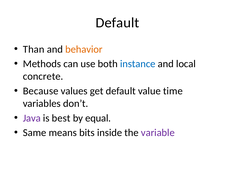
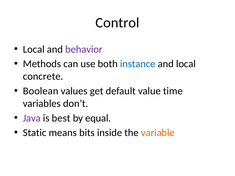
Default at (117, 23): Default -> Control
Than at (34, 49): Than -> Local
behavior colour: orange -> purple
Because: Because -> Boolean
Same: Same -> Static
variable colour: purple -> orange
